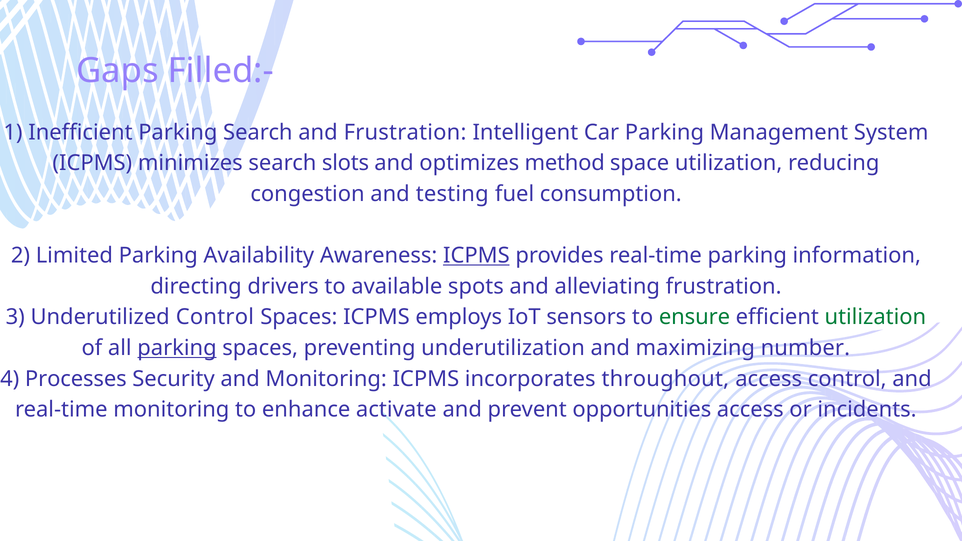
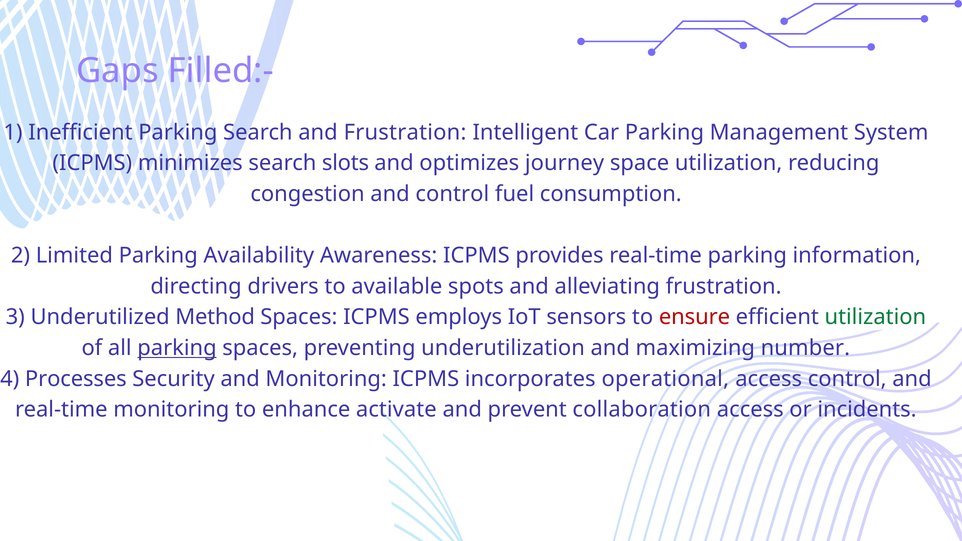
method: method -> journey
and testing: testing -> control
ICPMS at (476, 256) underline: present -> none
Underutilized Control: Control -> Method
ensure colour: green -> red
throughout: throughout -> operational
opportunities: opportunities -> collaboration
